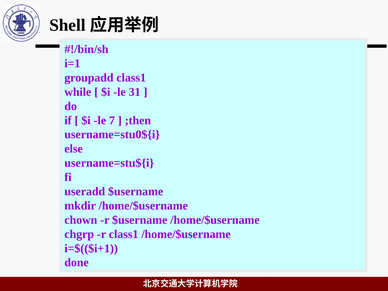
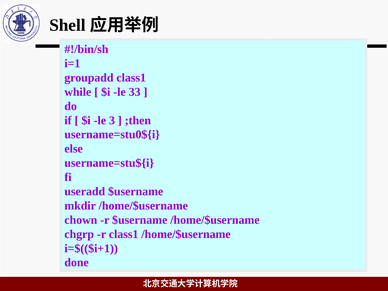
31: 31 -> 33
7: 7 -> 3
